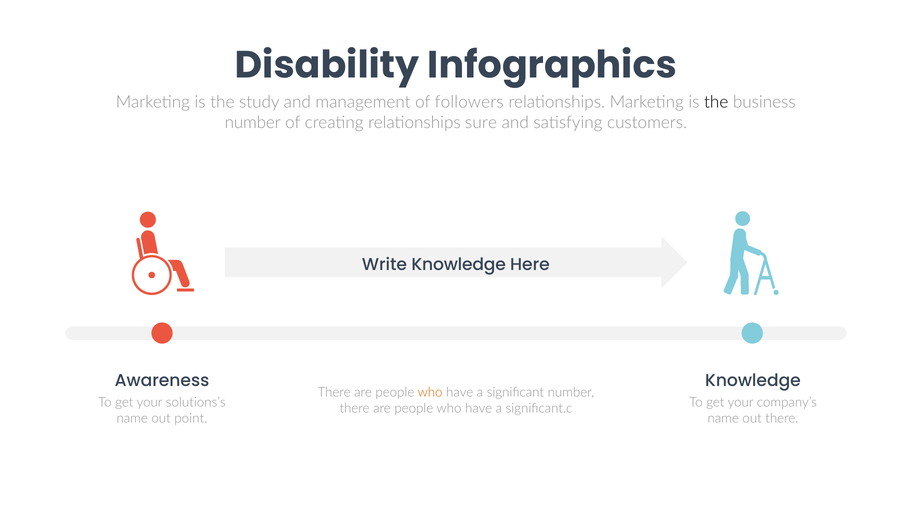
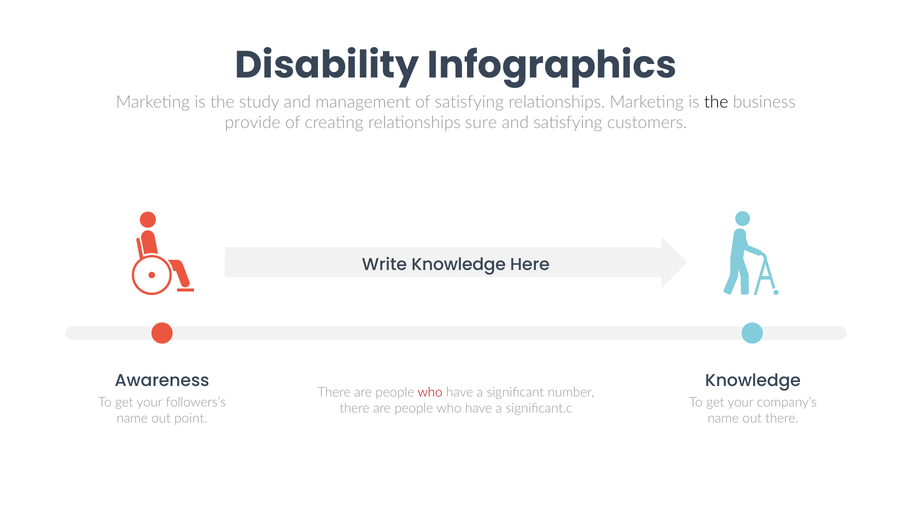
of followers: followers -> satisfying
number at (253, 123): number -> provide
who at (430, 392) colour: orange -> red
solutions’s: solutions’s -> followers’s
